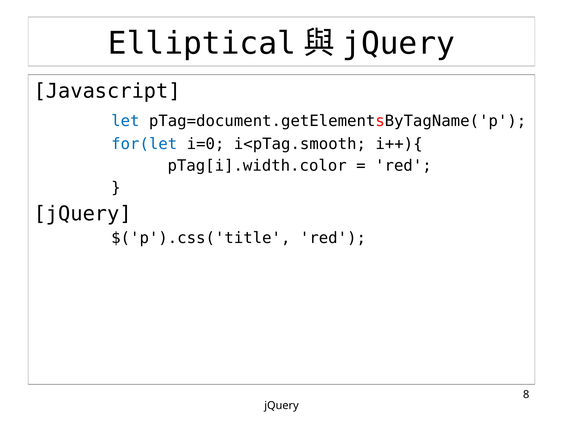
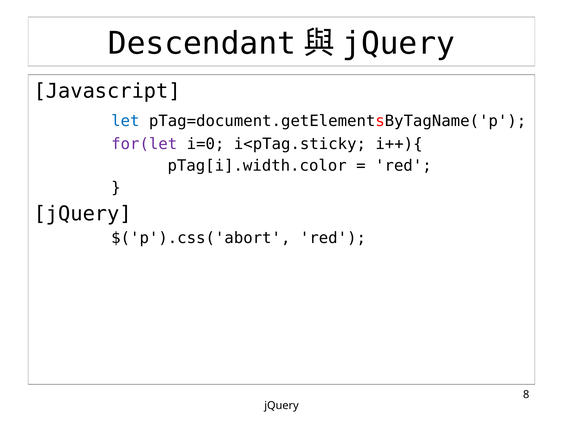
Elliptical: Elliptical -> Descendant
for(let colour: blue -> purple
i<pTag.smooth: i<pTag.smooth -> i<pTag.sticky
$('p').css('title: $('p').css('title -> $('p').css('abort
